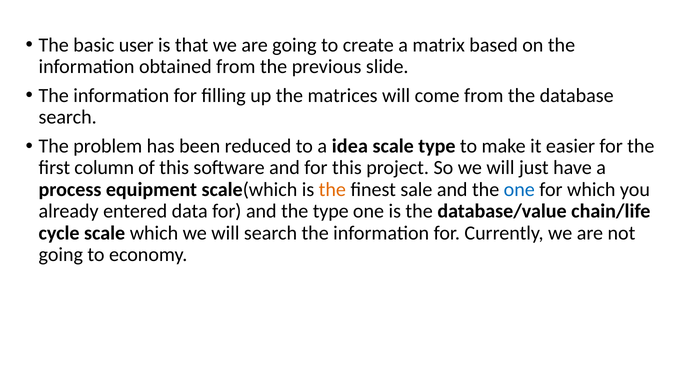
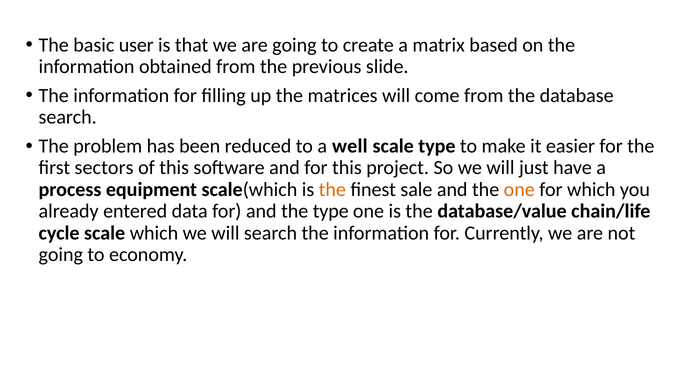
idea: idea -> well
column: column -> sectors
one at (519, 190) colour: blue -> orange
